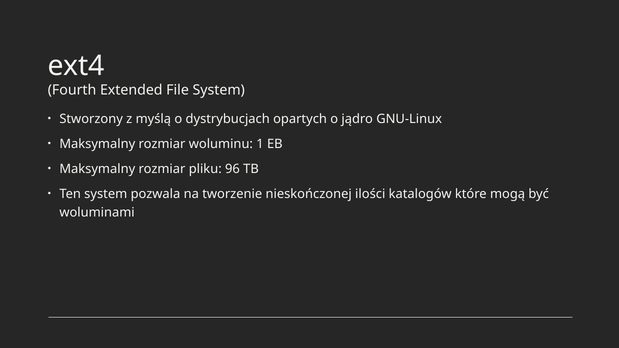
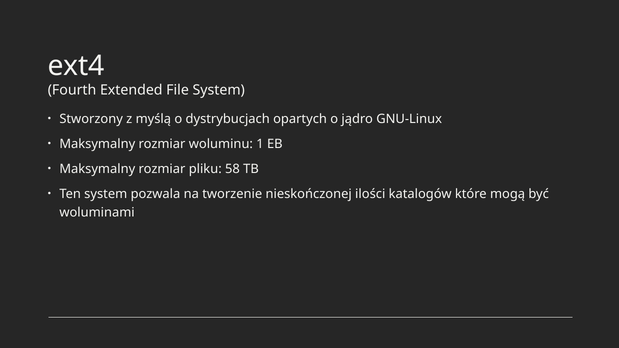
96: 96 -> 58
